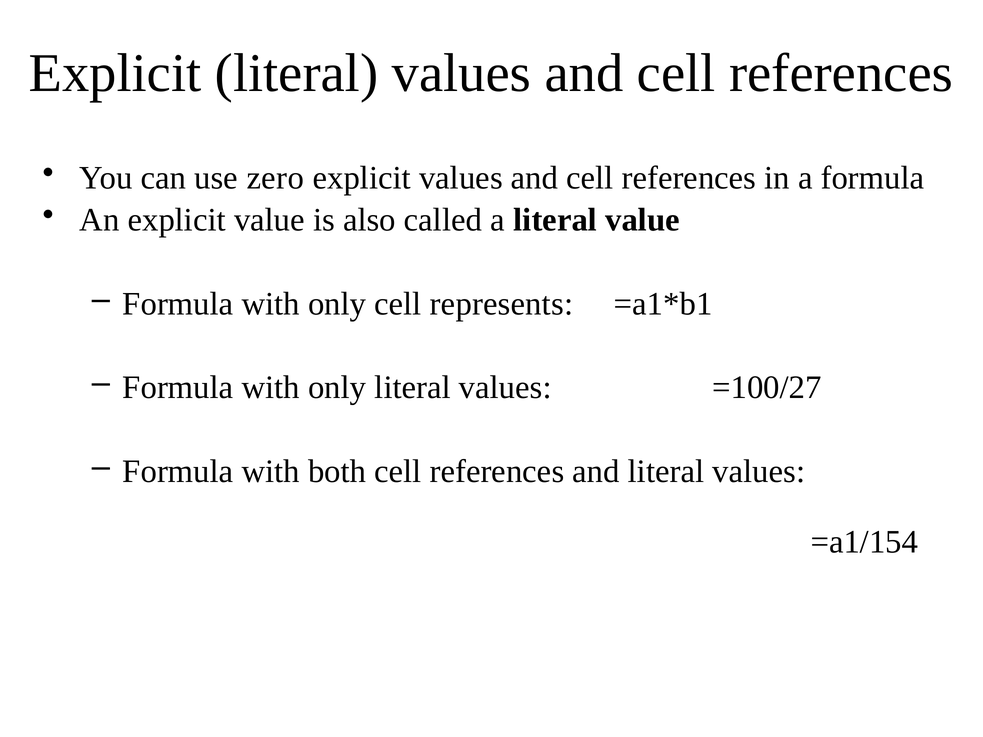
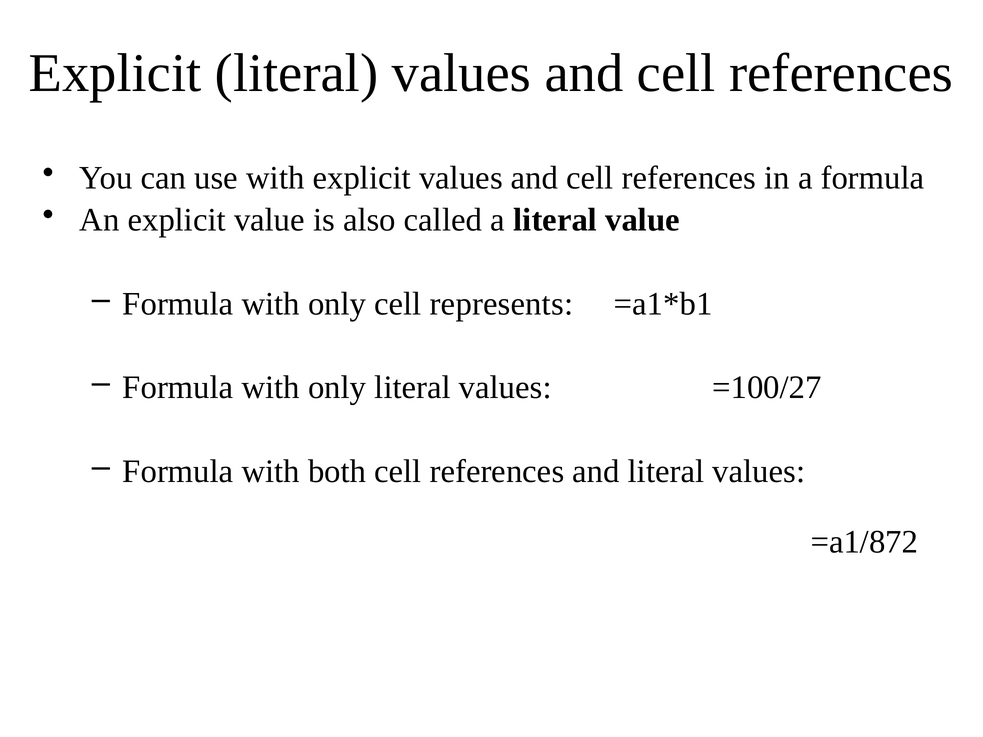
use zero: zero -> with
=a1/154: =a1/154 -> =a1/872
